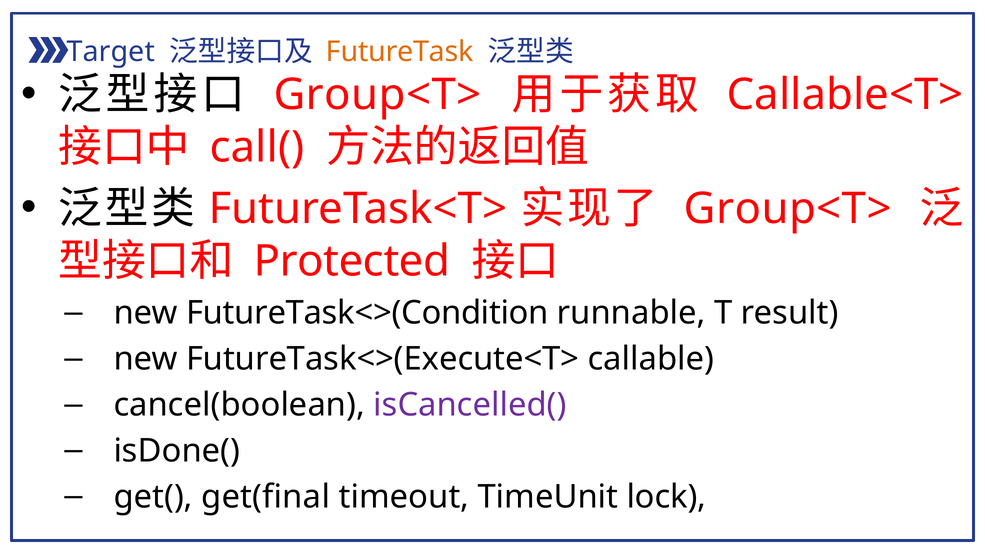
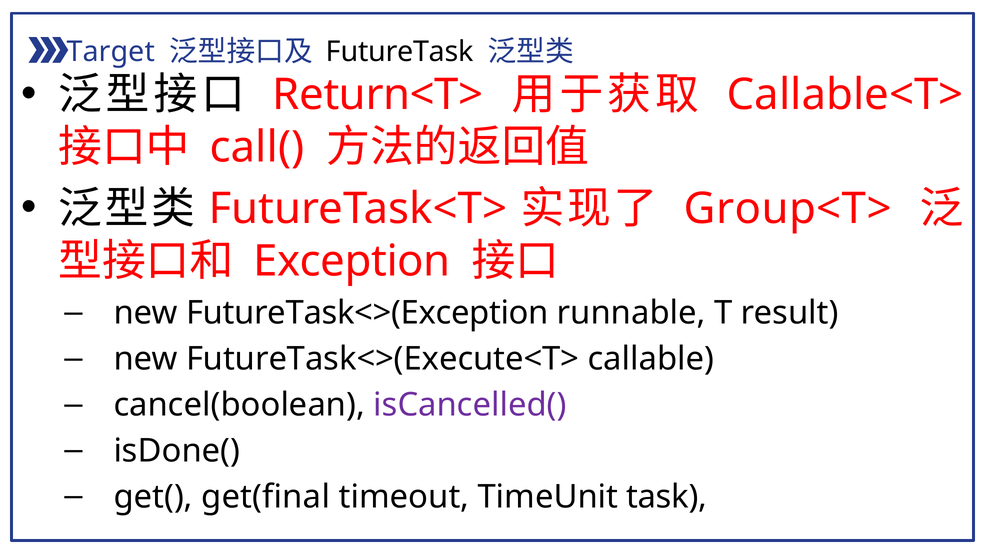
FutureTask colour: orange -> black
Group<T> at (377, 95): Group<T> -> Return<T>
Protected: Protected -> Exception
FutureTask<>(Condition: FutureTask<>(Condition -> FutureTask<>(Exception
lock: lock -> task
